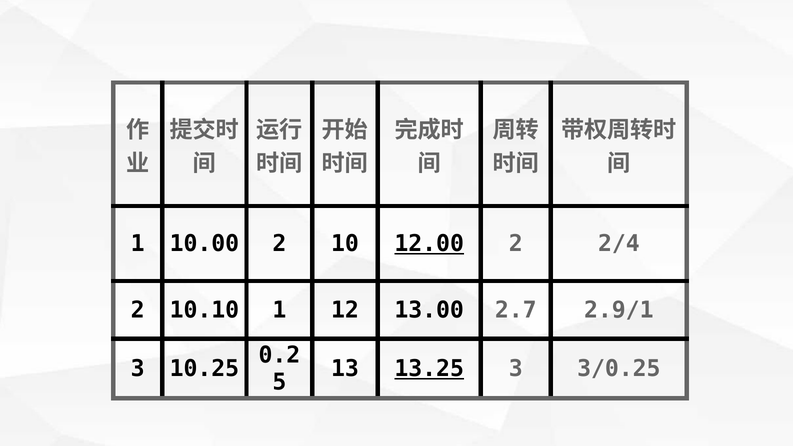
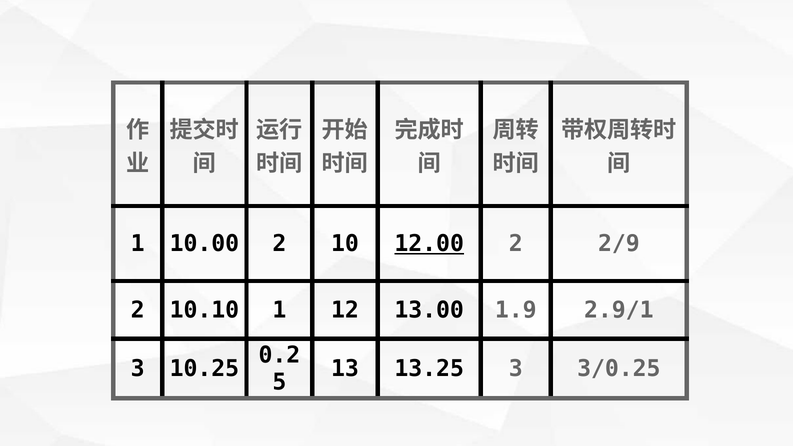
2/4: 2/4 -> 2/9
2.7: 2.7 -> 1.9
13.25 underline: present -> none
